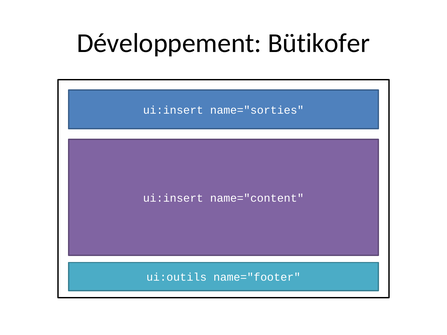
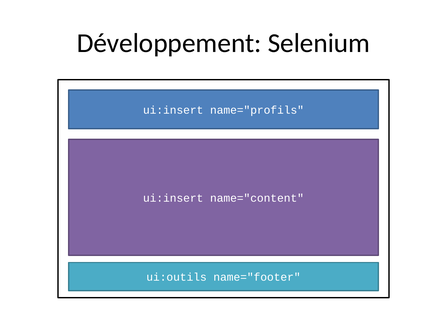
Bütikofer: Bütikofer -> Selenium
name="sorties: name="sorties -> name="profils
